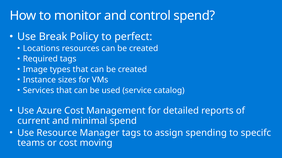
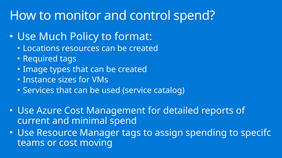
Break: Break -> Much
perfect: perfect -> format
